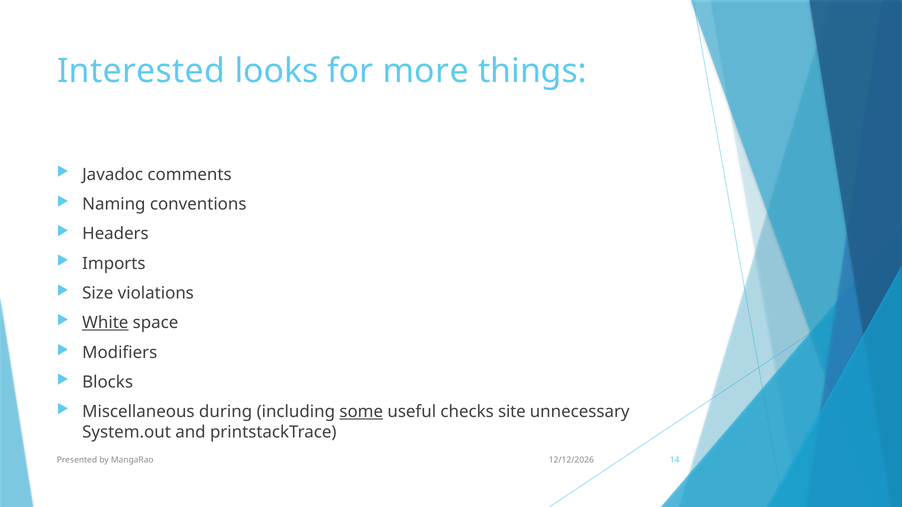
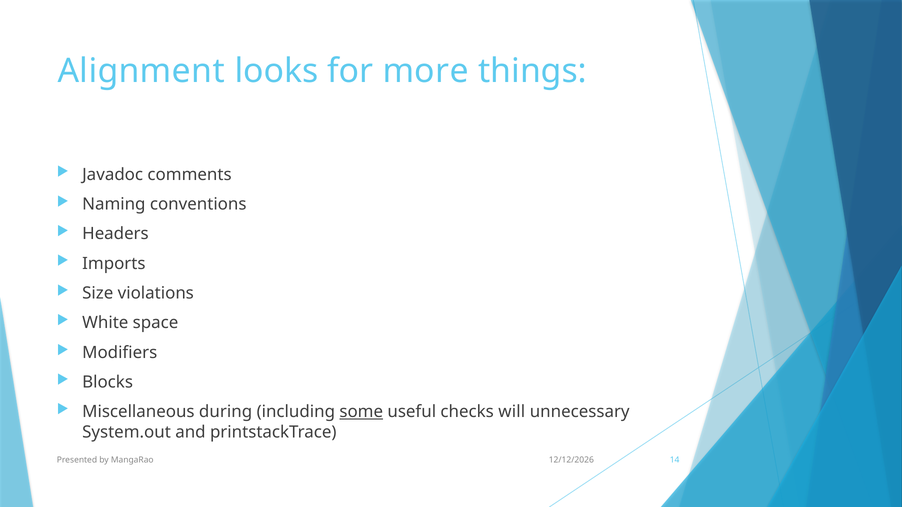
Interested: Interested -> Alignment
White underline: present -> none
site: site -> will
